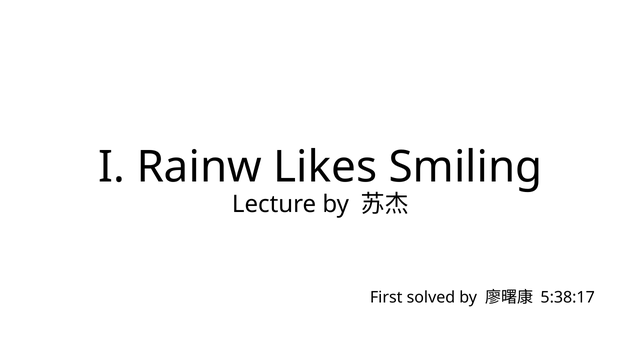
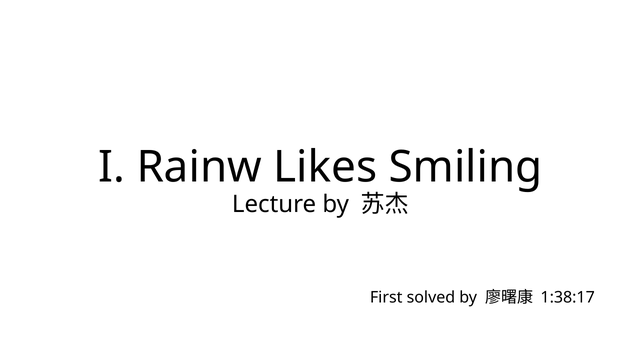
5:38:17: 5:38:17 -> 1:38:17
